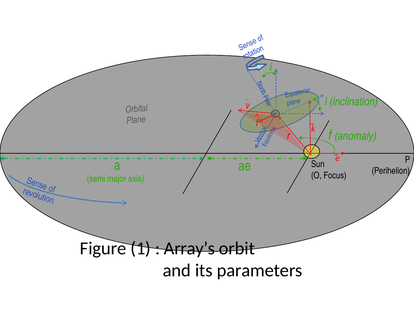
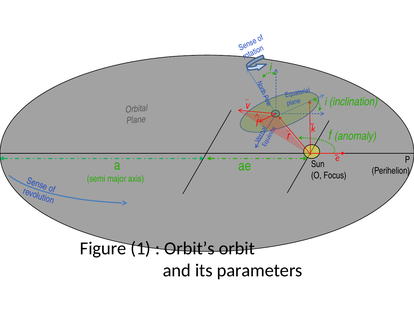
Array’s: Array’s -> Orbit’s
